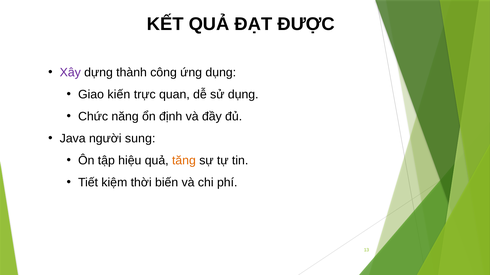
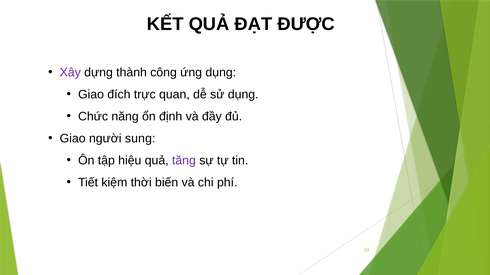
kiến: kiến -> đích
Java at (73, 139): Java -> Giao
tăng colour: orange -> purple
